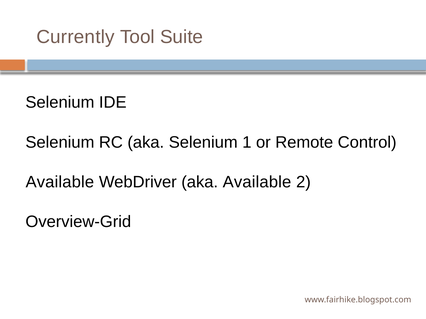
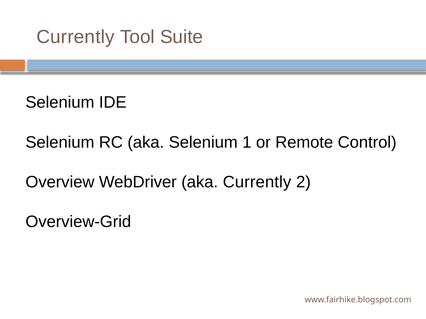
Available at (60, 182): Available -> Overview
aka Available: Available -> Currently
